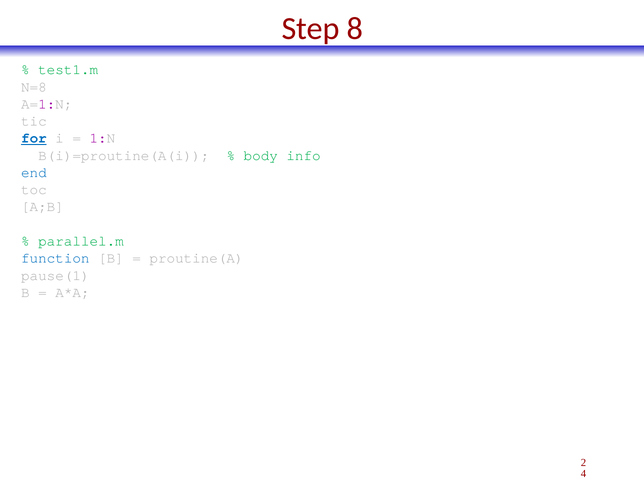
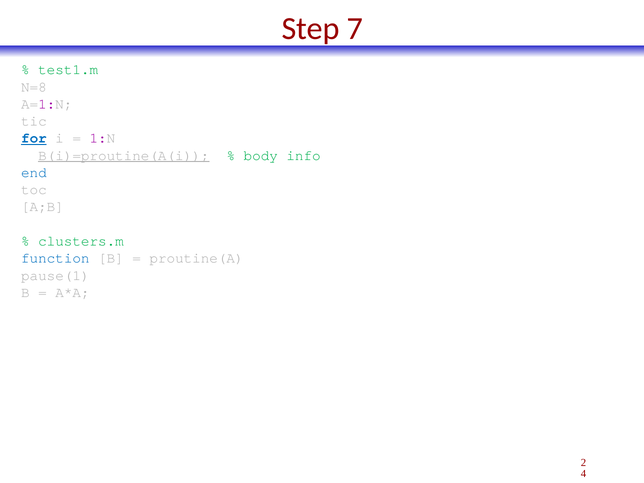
8: 8 -> 7
B(i)=proutine(A(i underline: none -> present
parallel.m: parallel.m -> clusters.m
